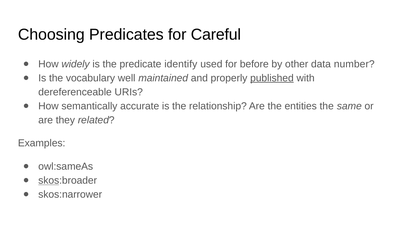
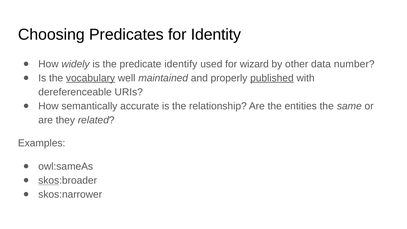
Careful: Careful -> Identity
before: before -> wizard
vocabulary underline: none -> present
